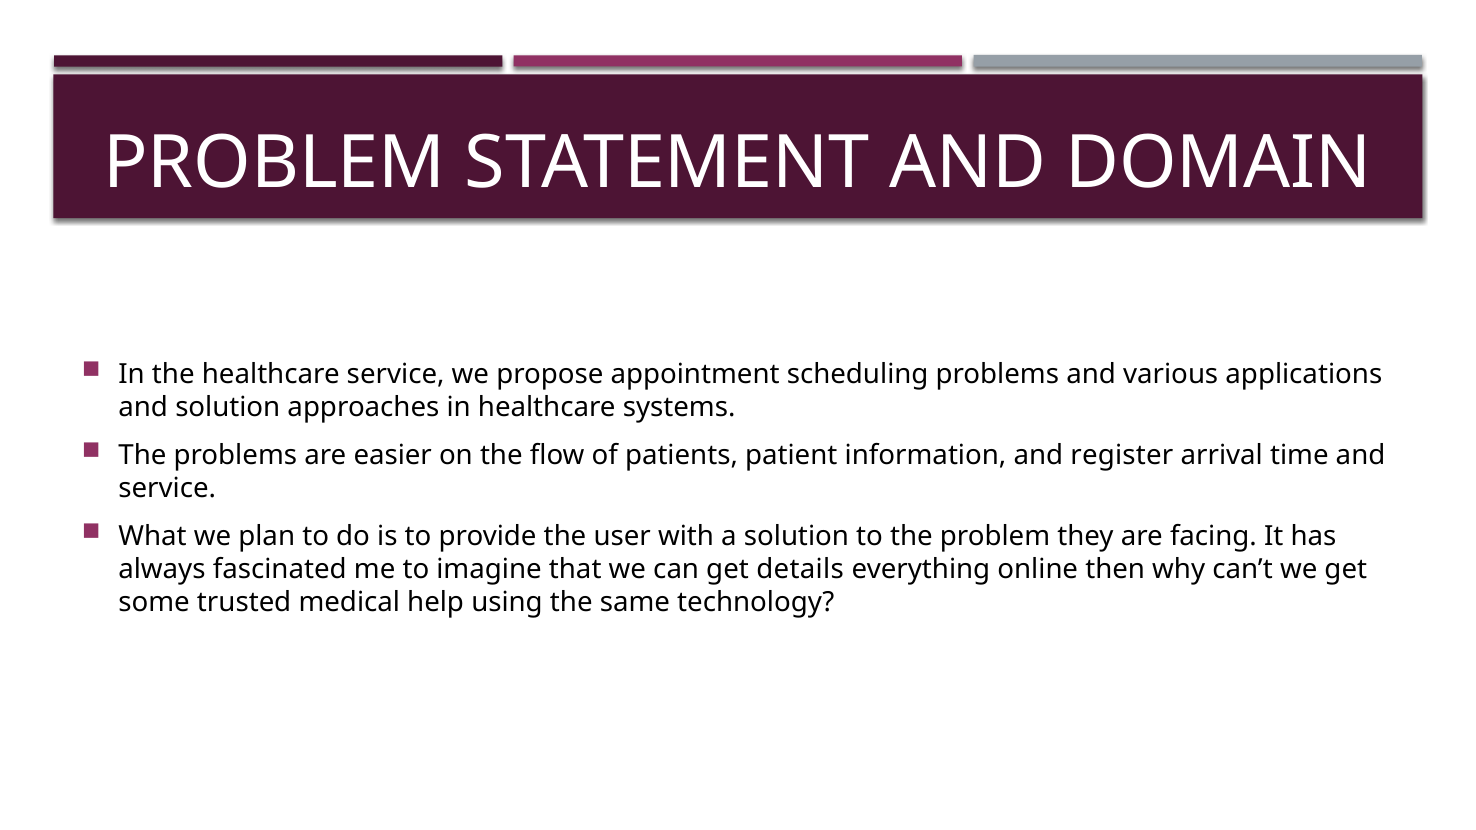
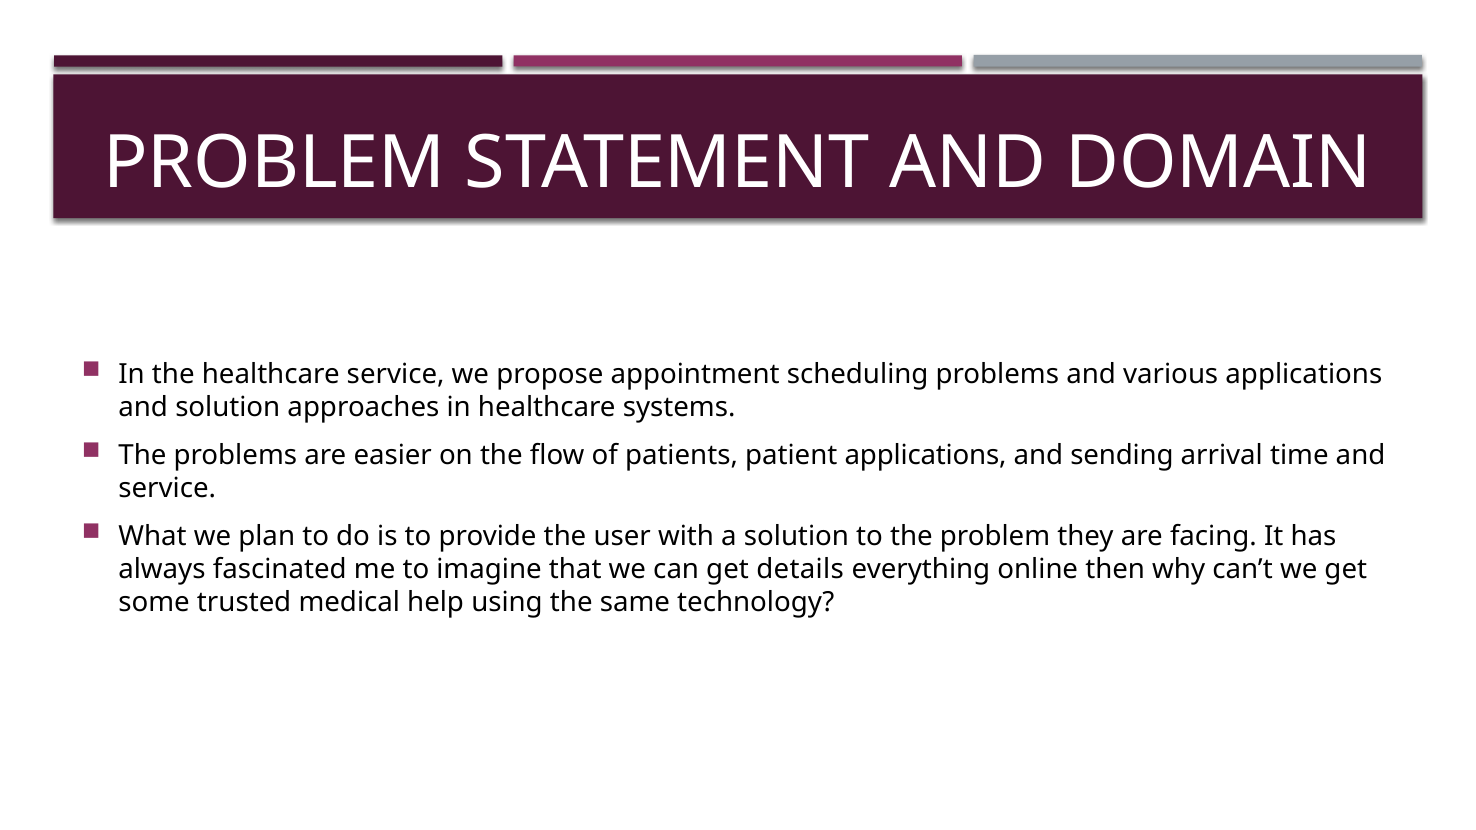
patient information: information -> applications
register: register -> sending
